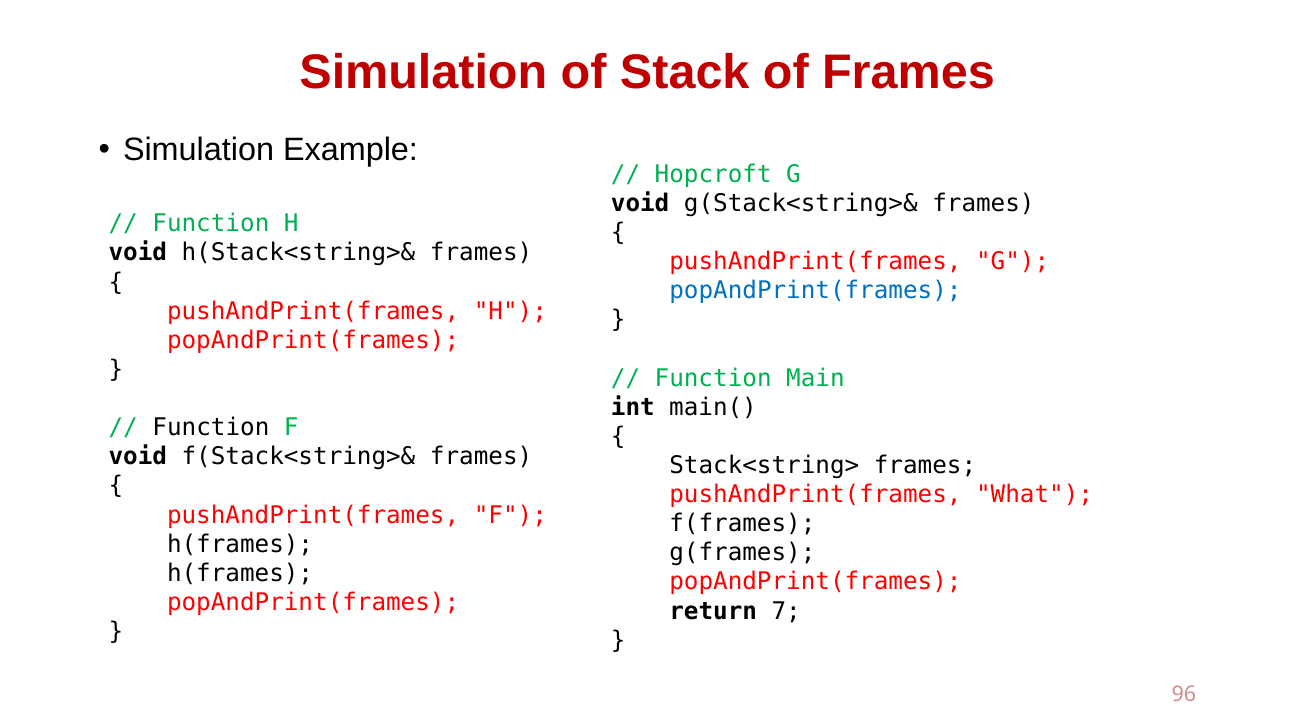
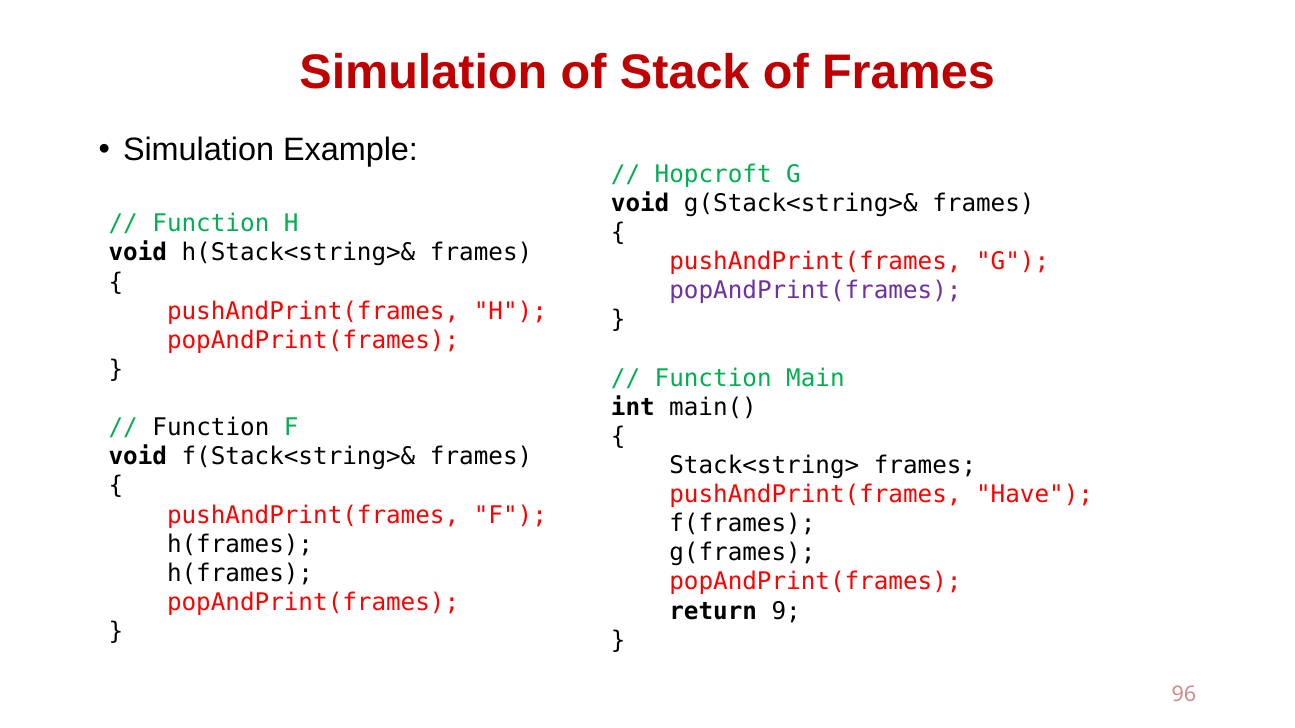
popAndPrint(frames at (815, 291) colour: blue -> purple
What: What -> Have
7: 7 -> 9
